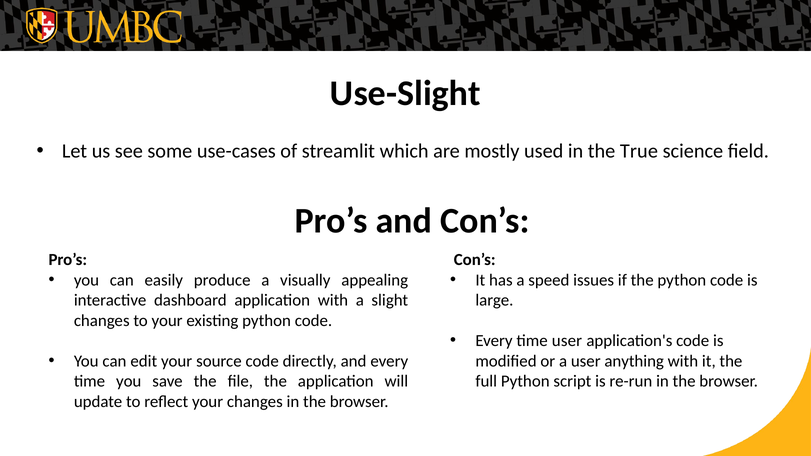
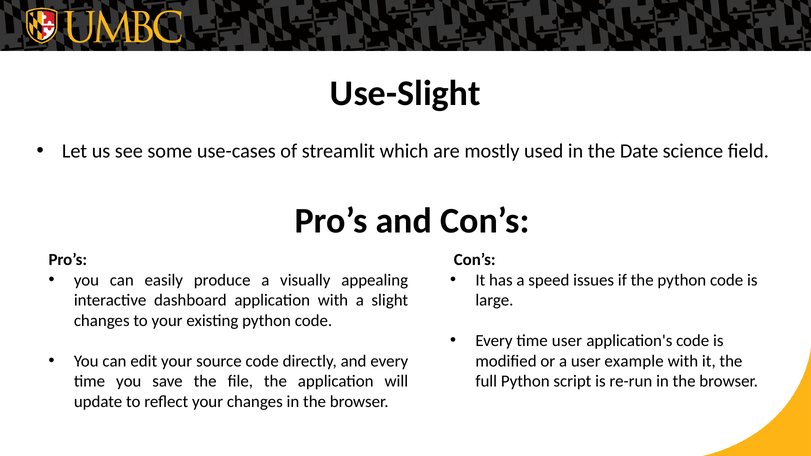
True: True -> Date
anything: anything -> example
